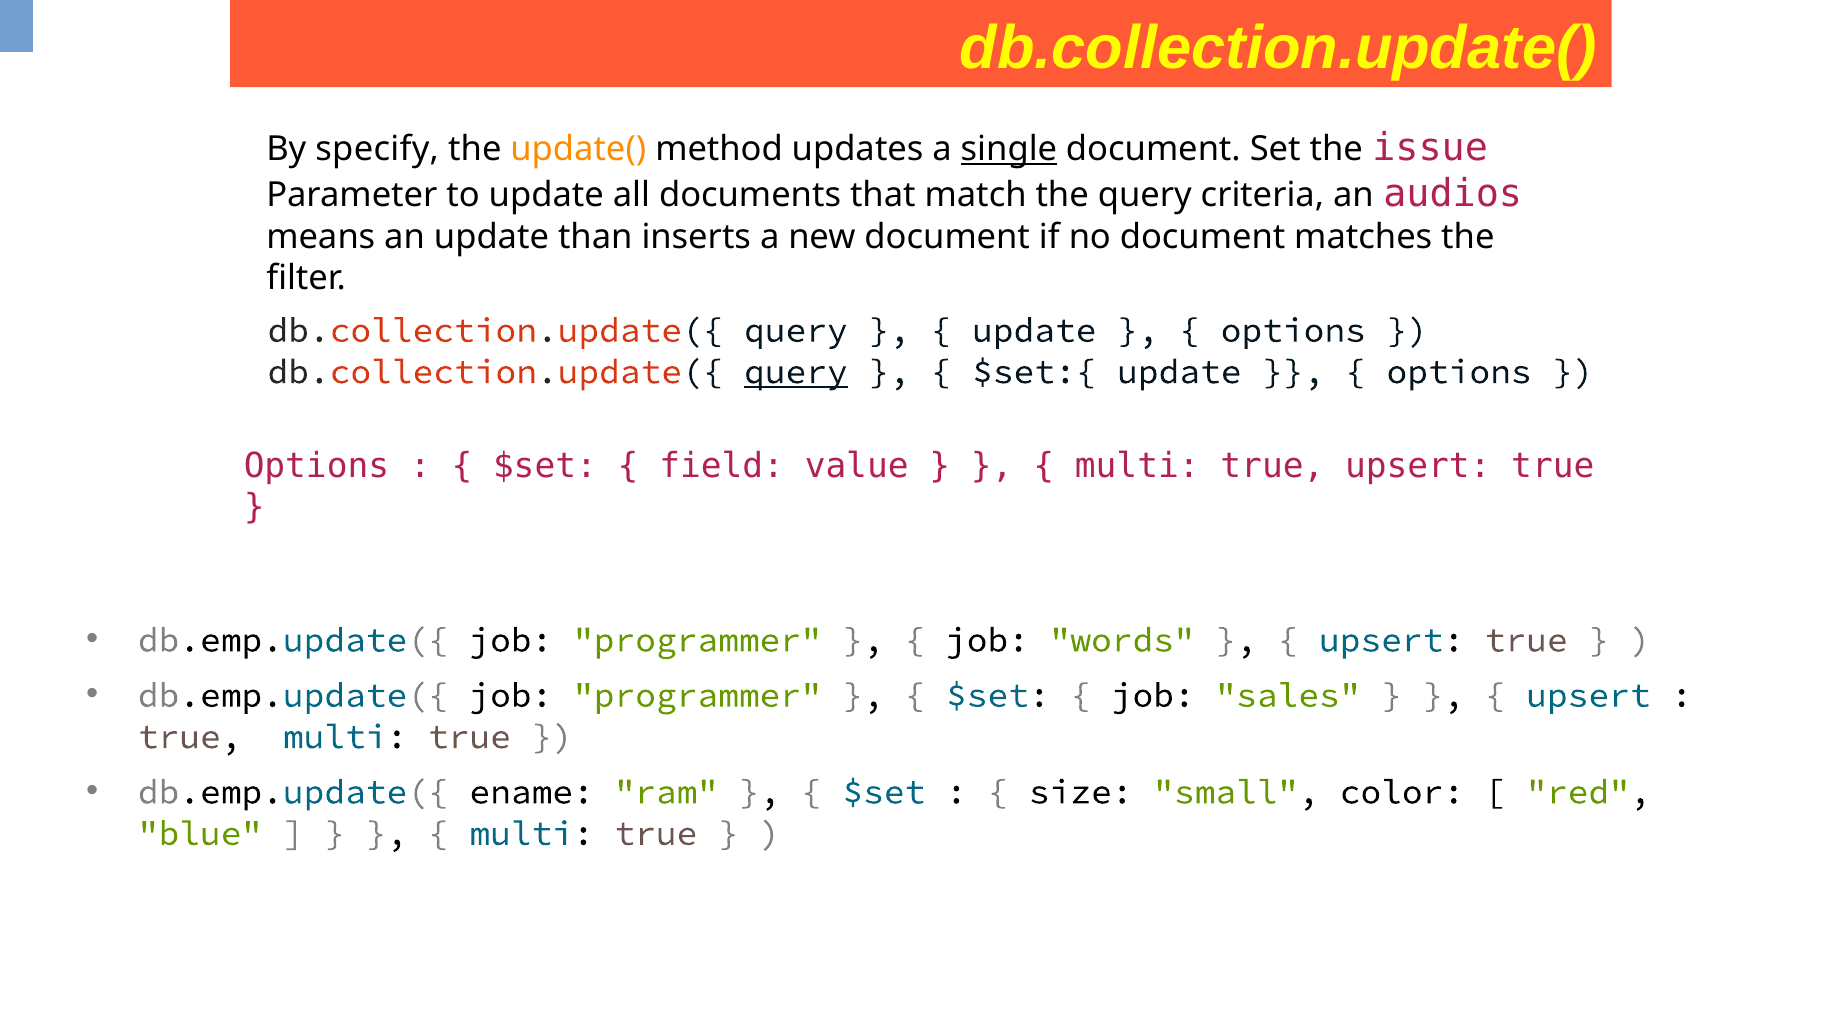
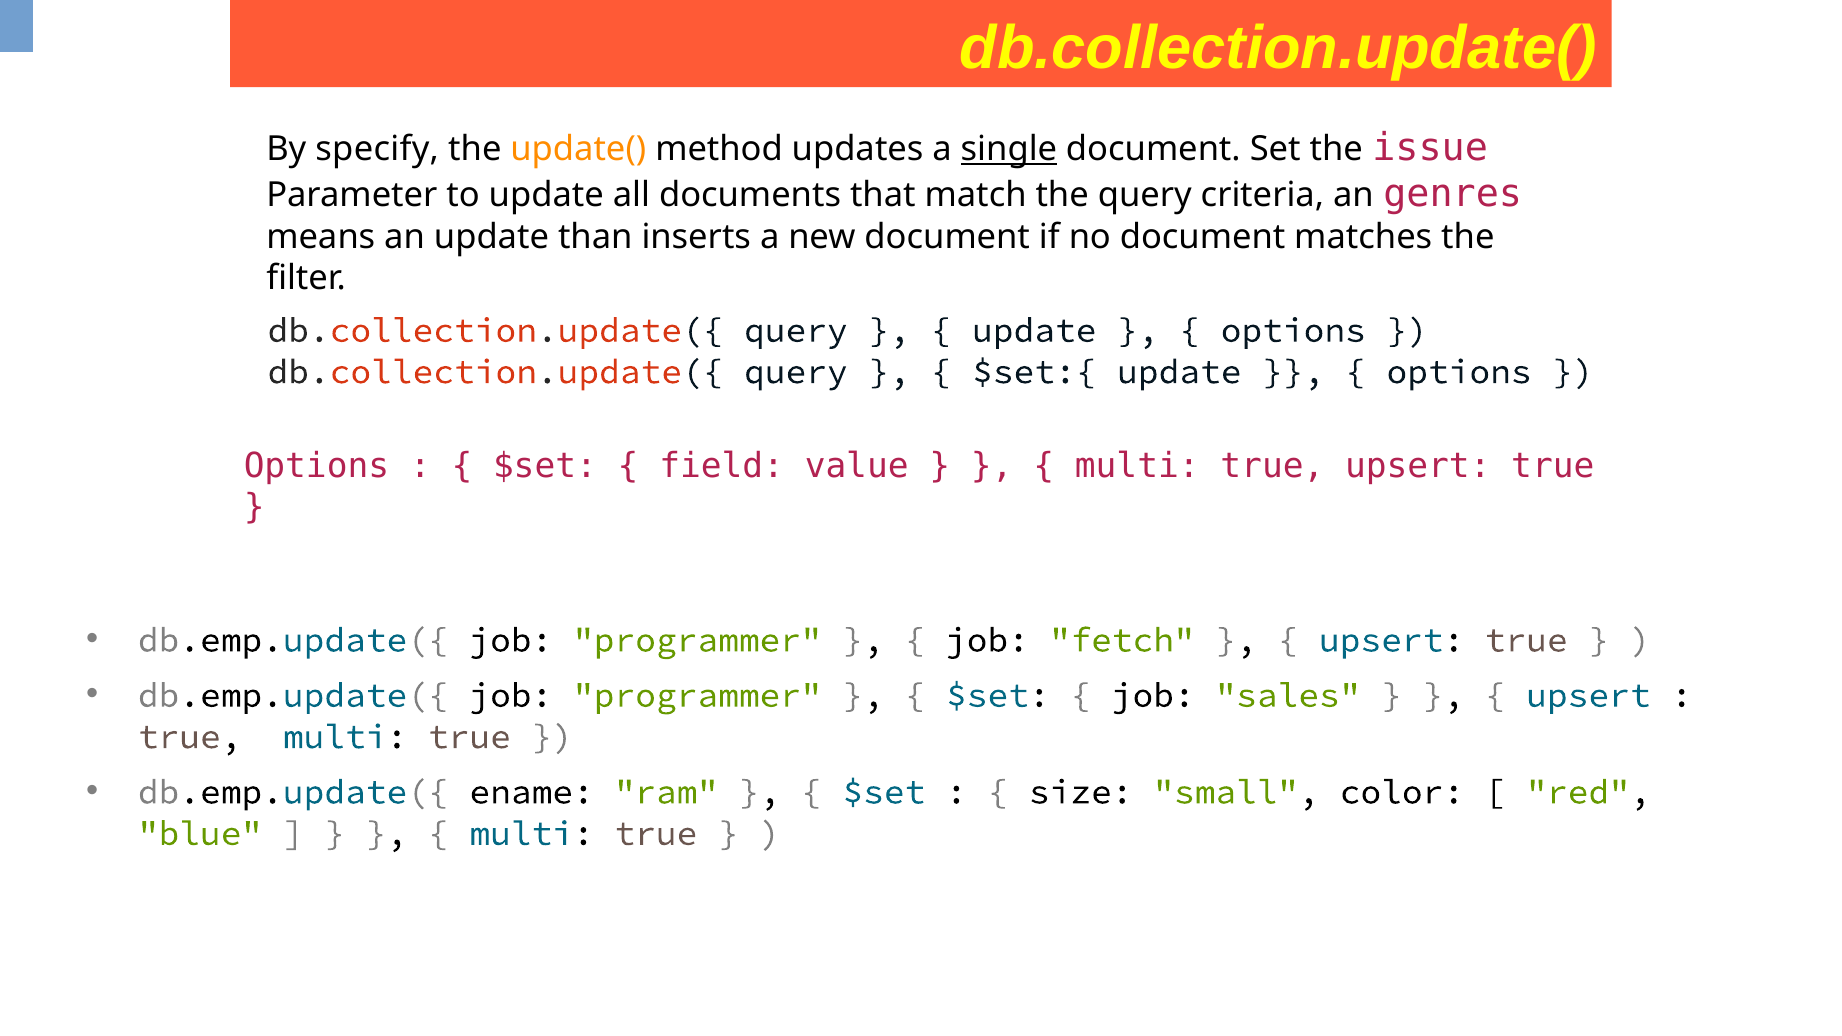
audios: audios -> genres
query at (796, 372) underline: present -> none
words: words -> fetch
